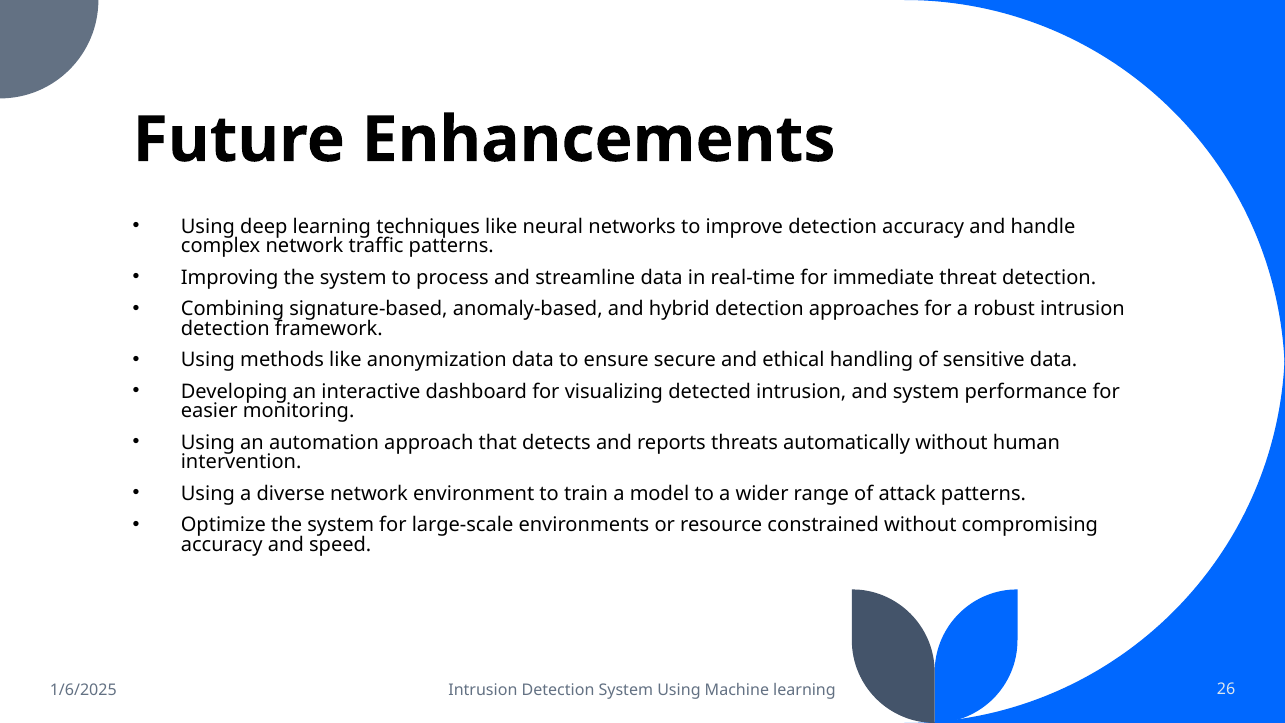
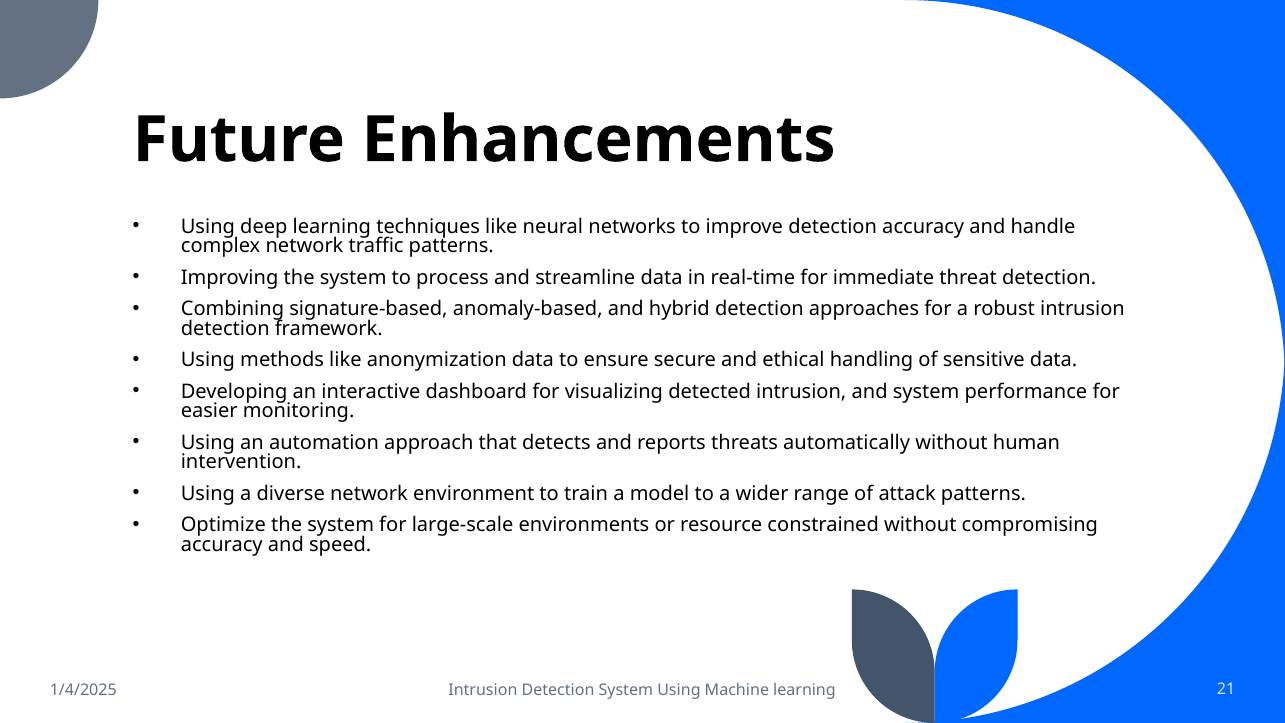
1/6/2025: 1/6/2025 -> 1/4/2025
26: 26 -> 21
